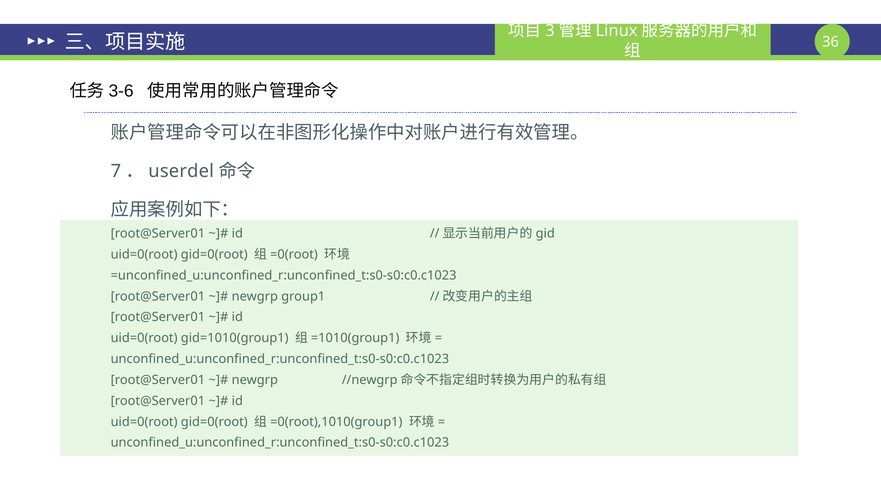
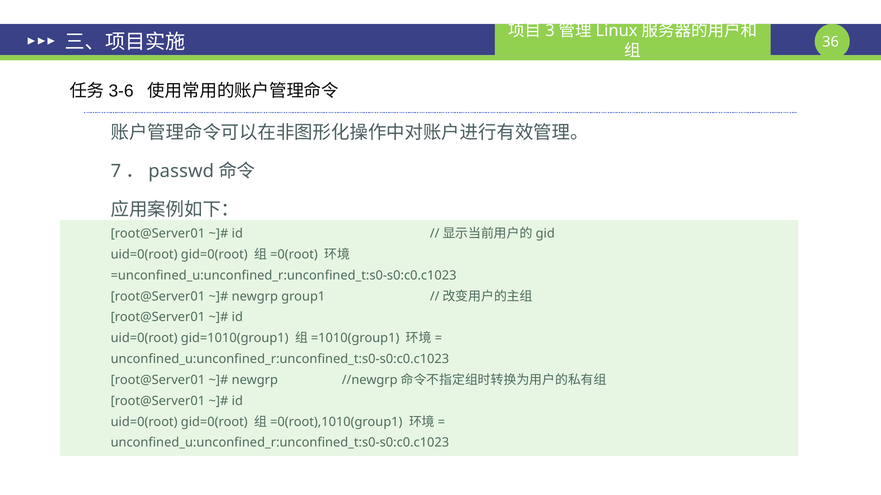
userdel: userdel -> passwd
